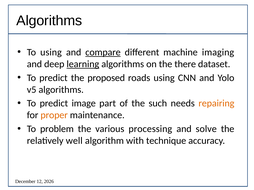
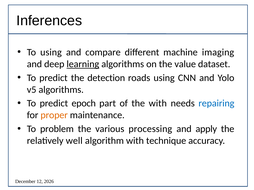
Algorithms at (49, 21): Algorithms -> Inferences
compare underline: present -> none
there: there -> value
proposed: proposed -> detection
image: image -> epoch
the such: such -> with
repairing colour: orange -> blue
solve: solve -> apply
